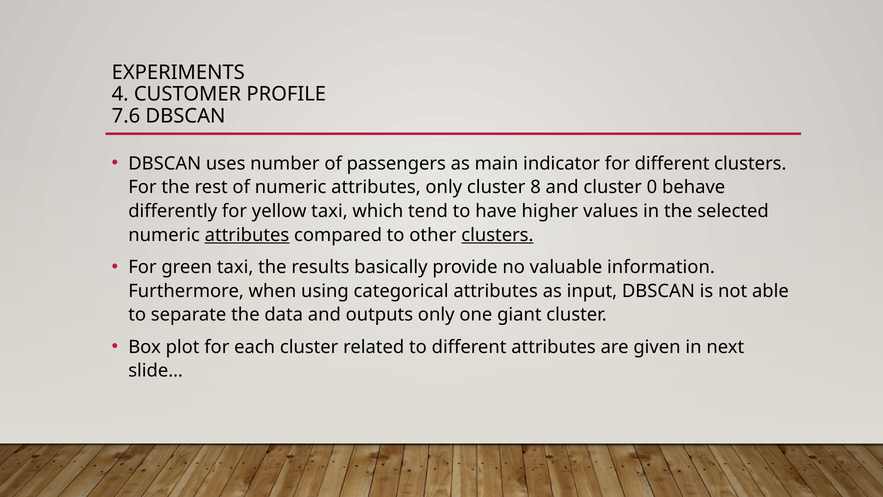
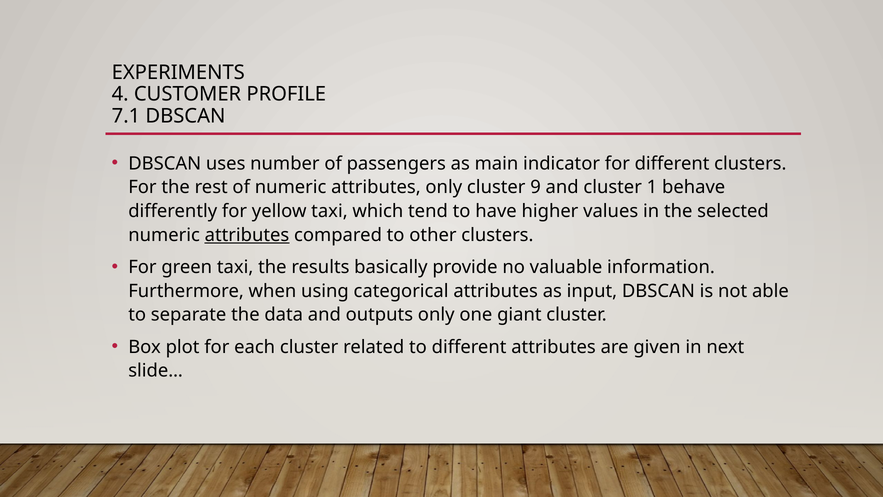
7.6: 7.6 -> 7.1
8: 8 -> 9
0: 0 -> 1
clusters at (497, 235) underline: present -> none
